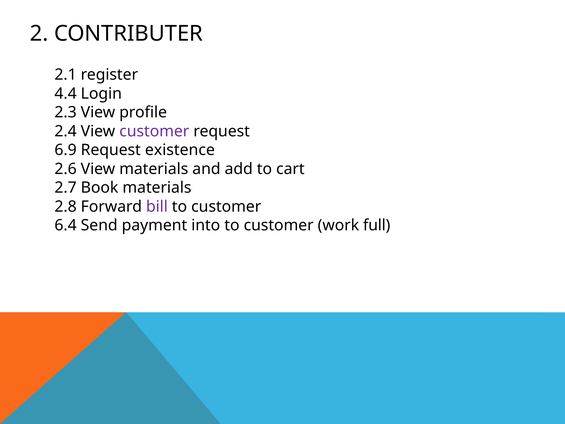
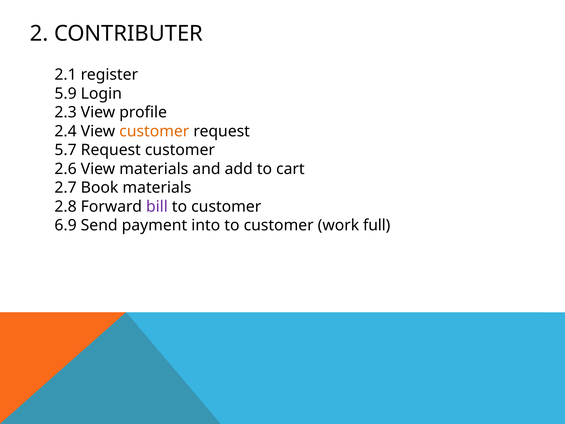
4.4: 4.4 -> 5.9
customer at (154, 131) colour: purple -> orange
6.9: 6.9 -> 5.7
Request existence: existence -> customer
6.4: 6.4 -> 6.9
